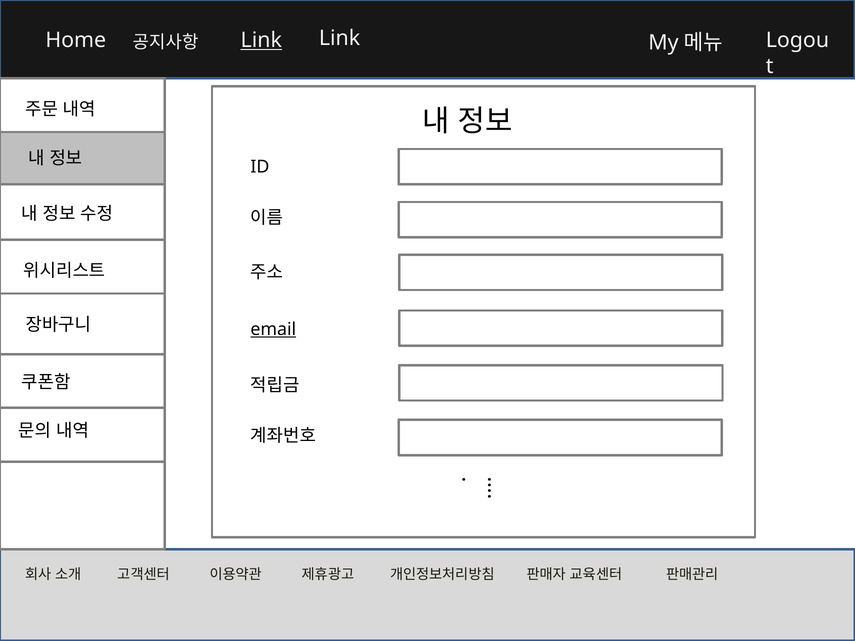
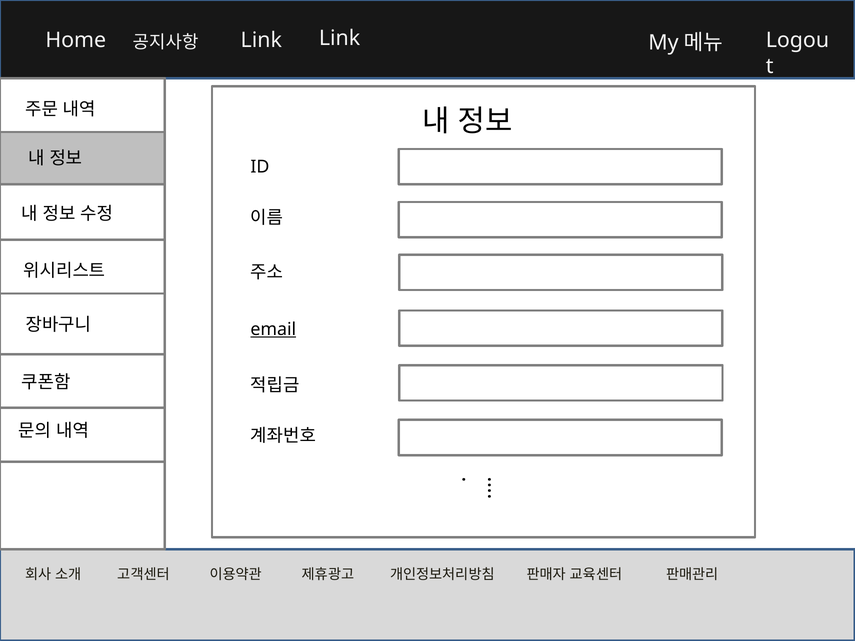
Link at (261, 40) underline: present -> none
